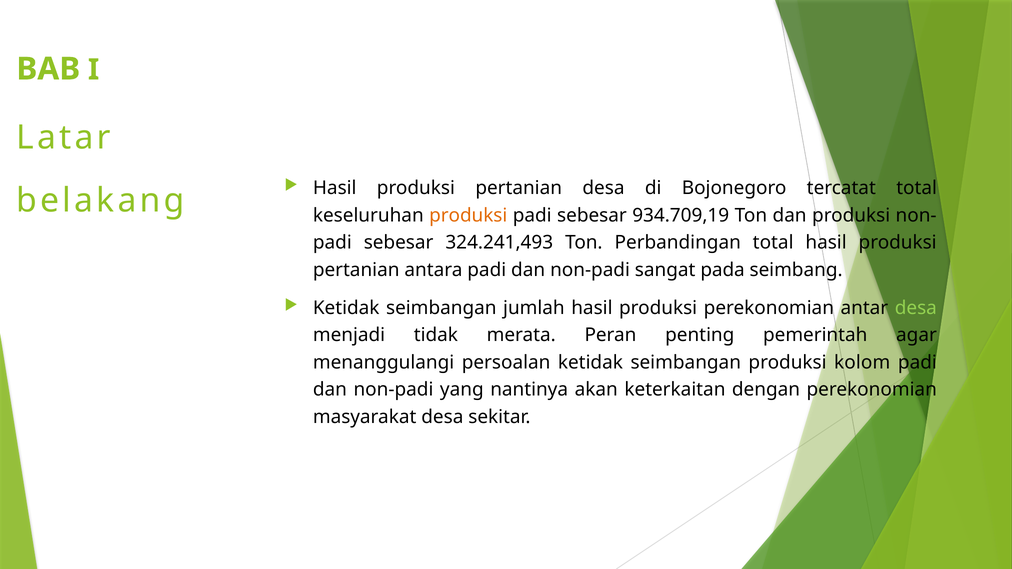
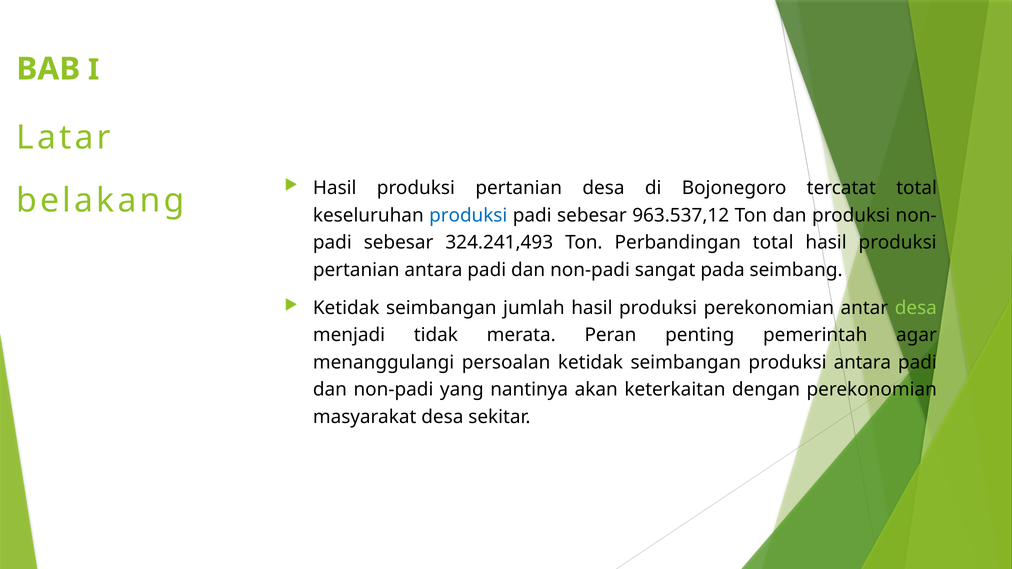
produksi at (468, 215) colour: orange -> blue
934.709,19: 934.709,19 -> 963.537,12
produksi kolom: kolom -> antara
